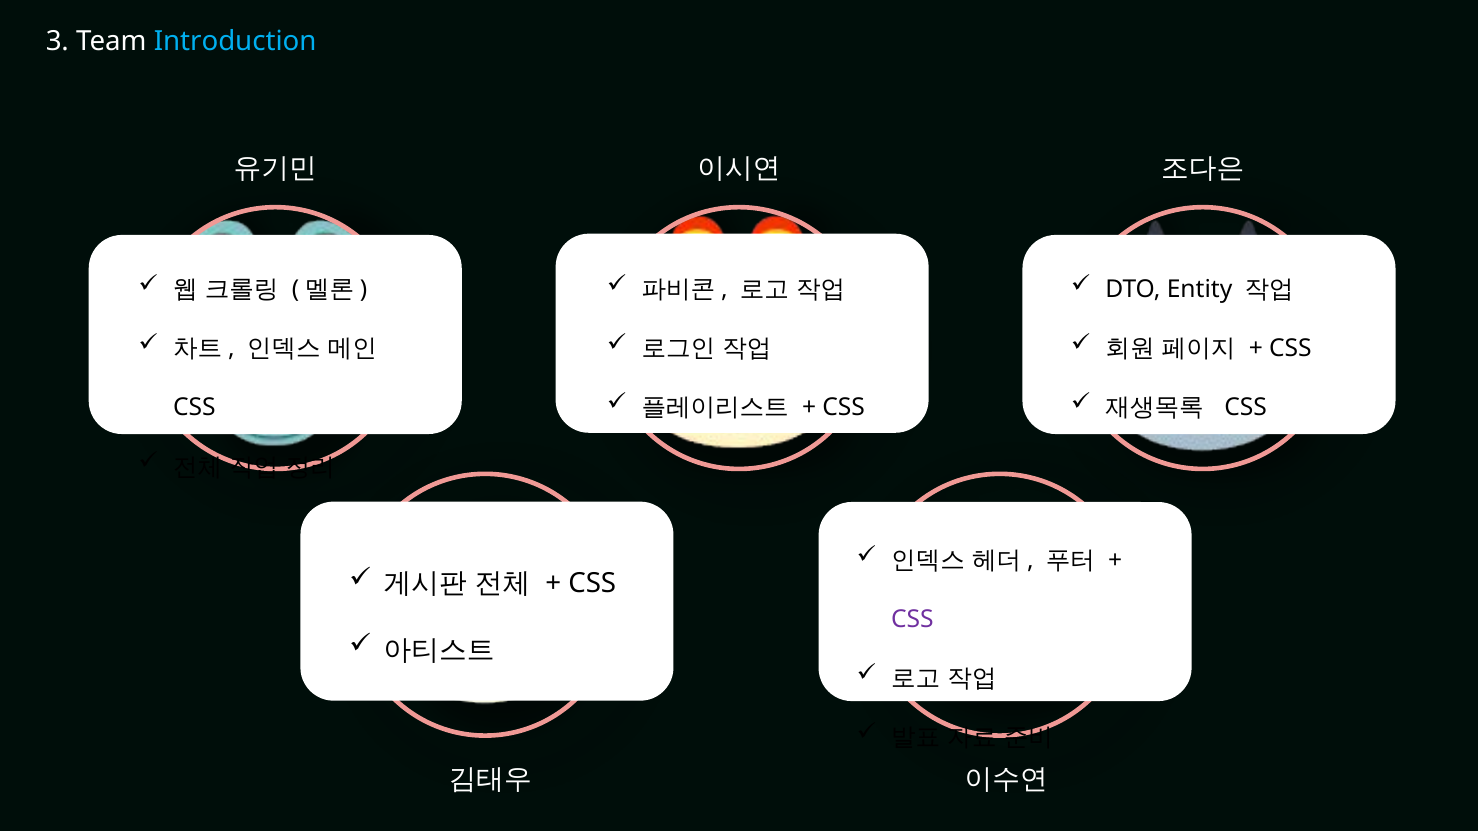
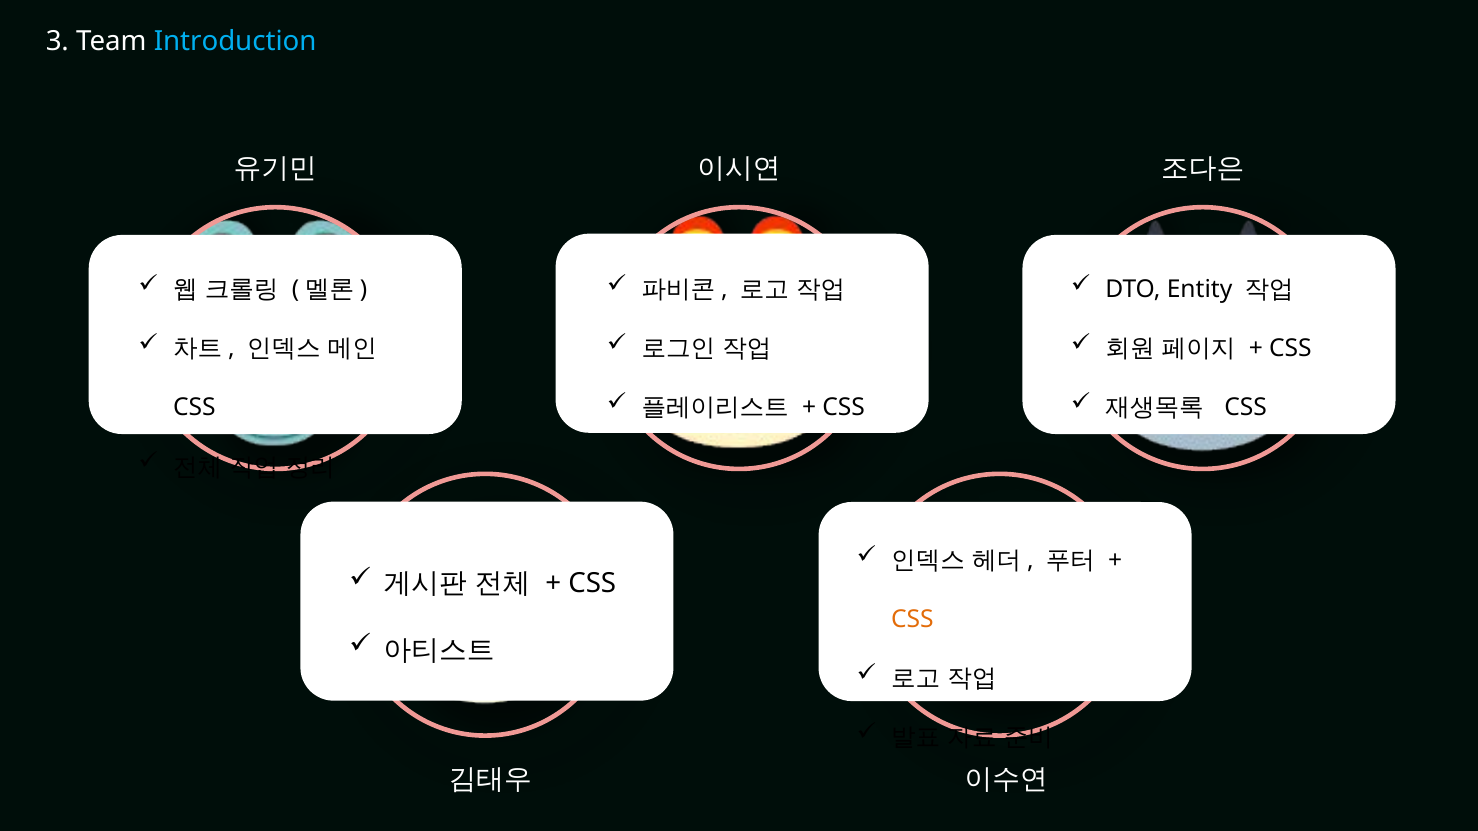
CSS at (912, 619) colour: purple -> orange
